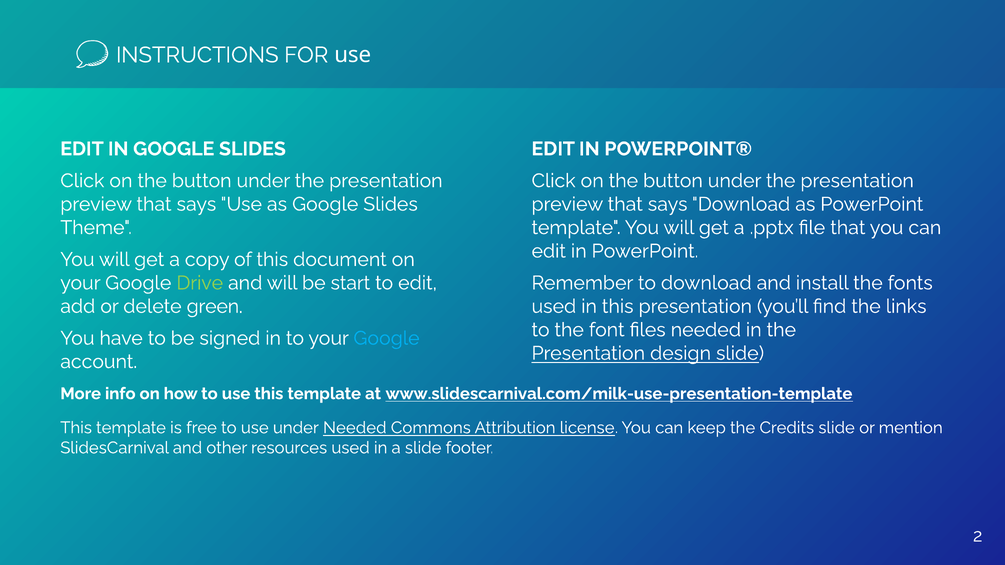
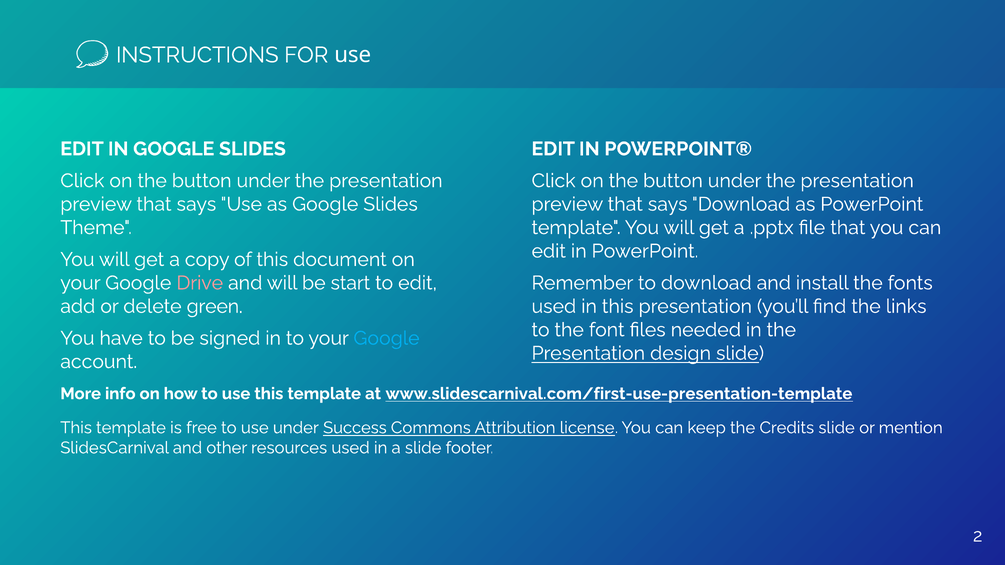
Drive colour: light green -> pink
www.slidescarnival.com/milk-use-presentation-template: www.slidescarnival.com/milk-use-presentation-template -> www.slidescarnival.com/first-use-presentation-template
under Needed: Needed -> Success
